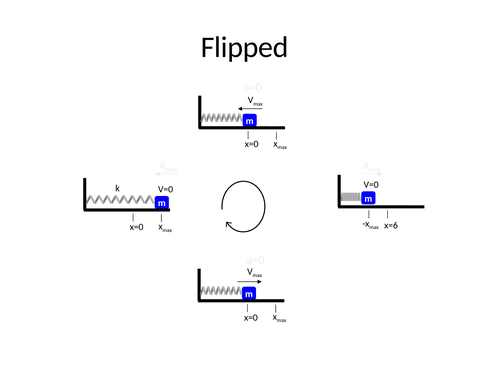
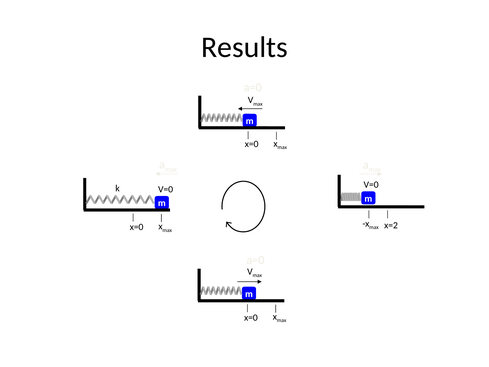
Flipped: Flipped -> Results
x=6: x=6 -> x=2
